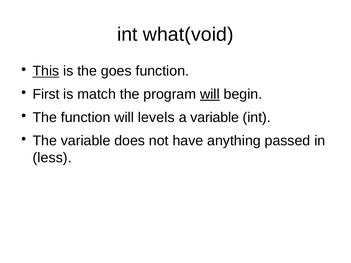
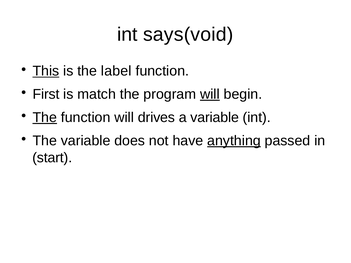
what(void: what(void -> says(void
goes: goes -> label
The at (45, 118) underline: none -> present
levels: levels -> drives
anything underline: none -> present
less: less -> start
